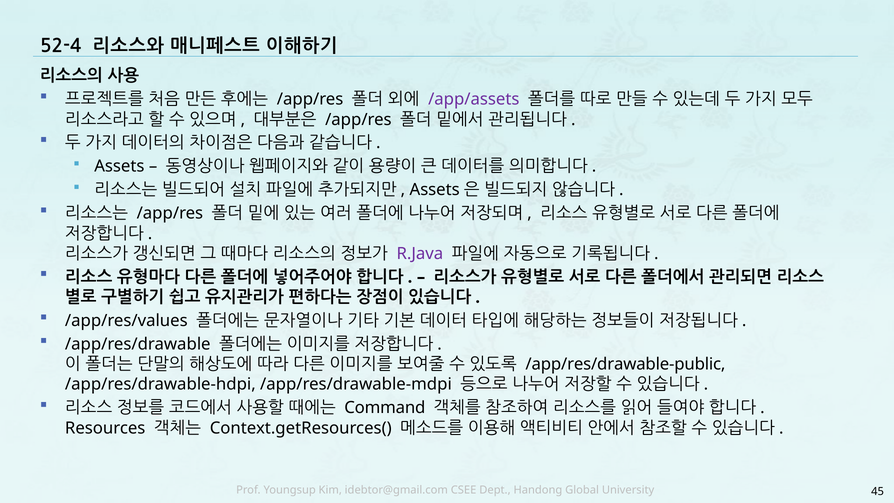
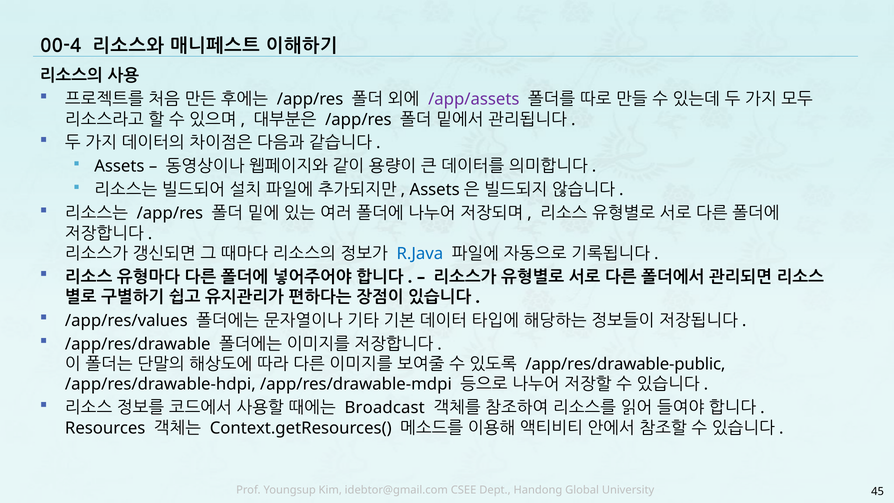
52-4: 52-4 -> 00-4
R.Java colour: purple -> blue
Command: Command -> Broadcast
